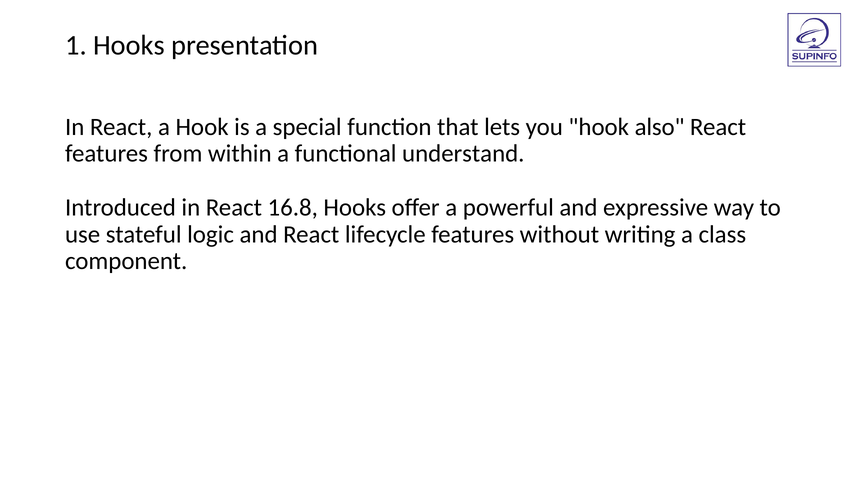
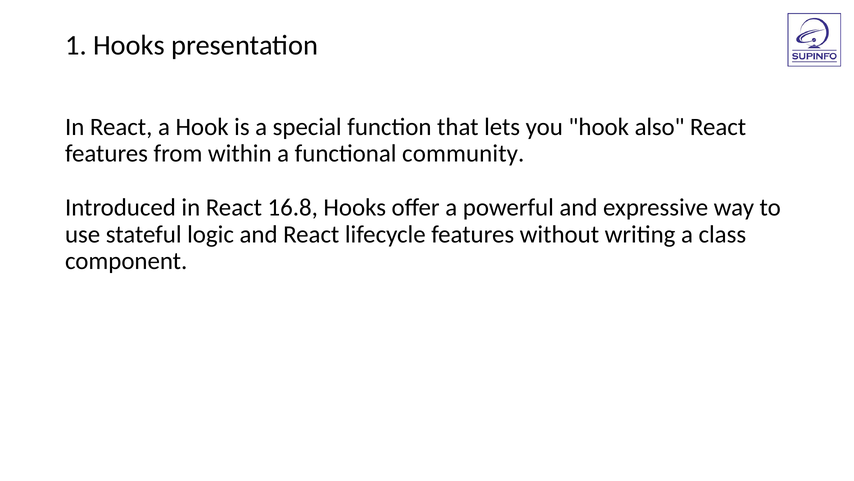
understand: understand -> community
